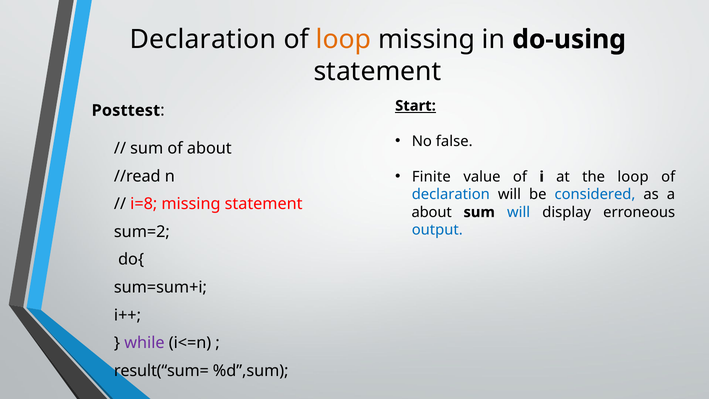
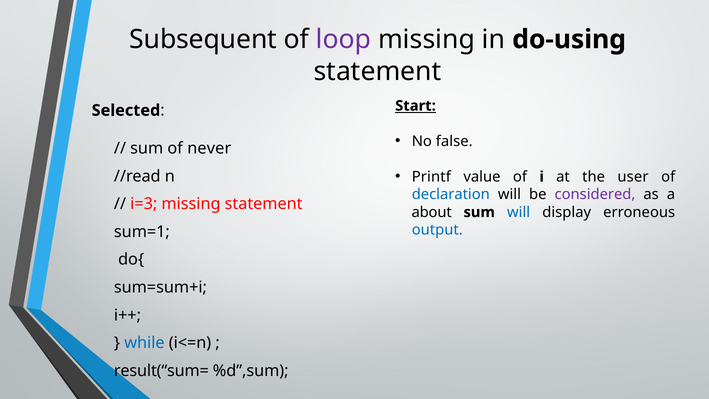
Declaration at (203, 39): Declaration -> Subsequent
loop at (344, 39) colour: orange -> purple
Posttest: Posttest -> Selected
of about: about -> never
Finite: Finite -> Printf
the loop: loop -> user
considered colour: blue -> purple
i=8: i=8 -> i=3
sum=2: sum=2 -> sum=1
while colour: purple -> blue
